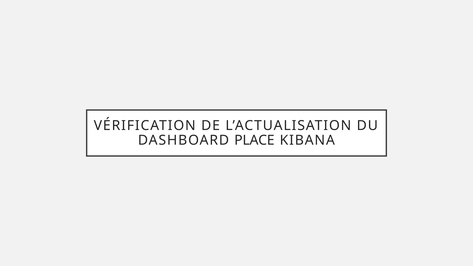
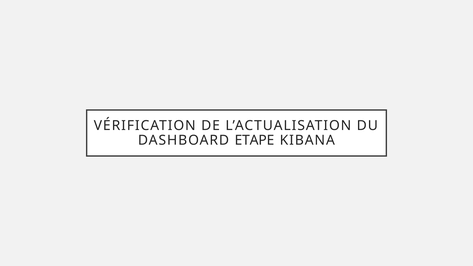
PLACE: PLACE -> ETAPE
